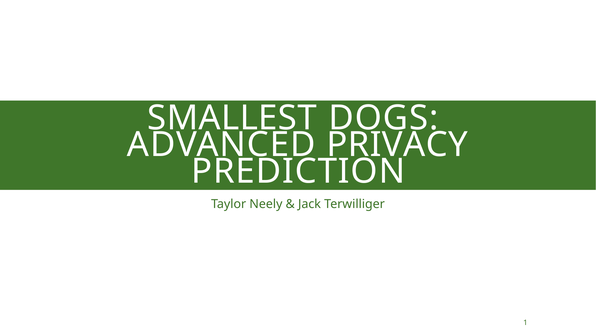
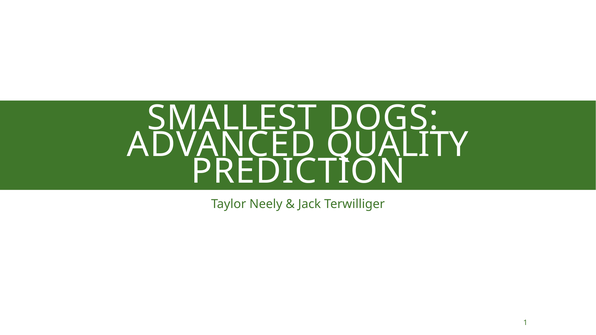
PRIVACY: PRIVACY -> QUALITY
